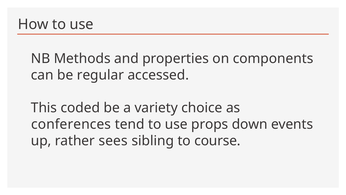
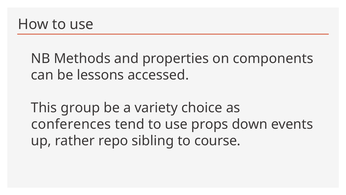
regular: regular -> lessons
coded: coded -> group
sees: sees -> repo
